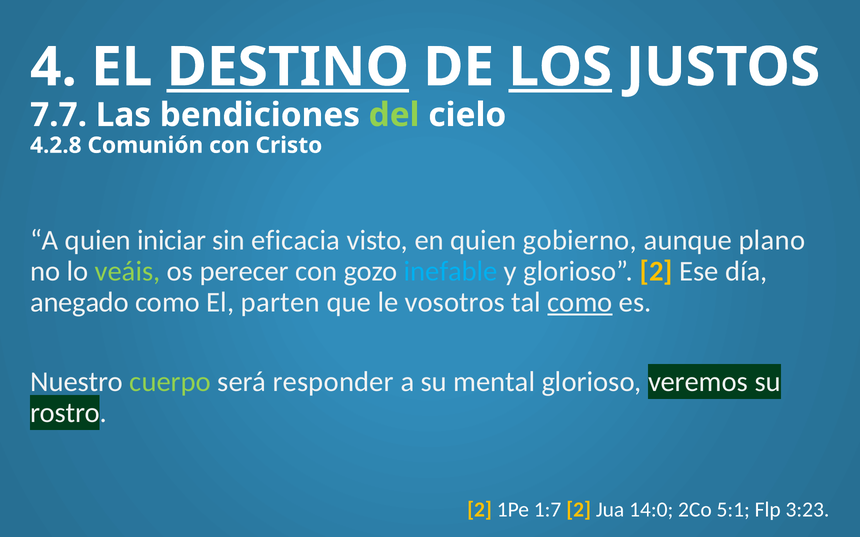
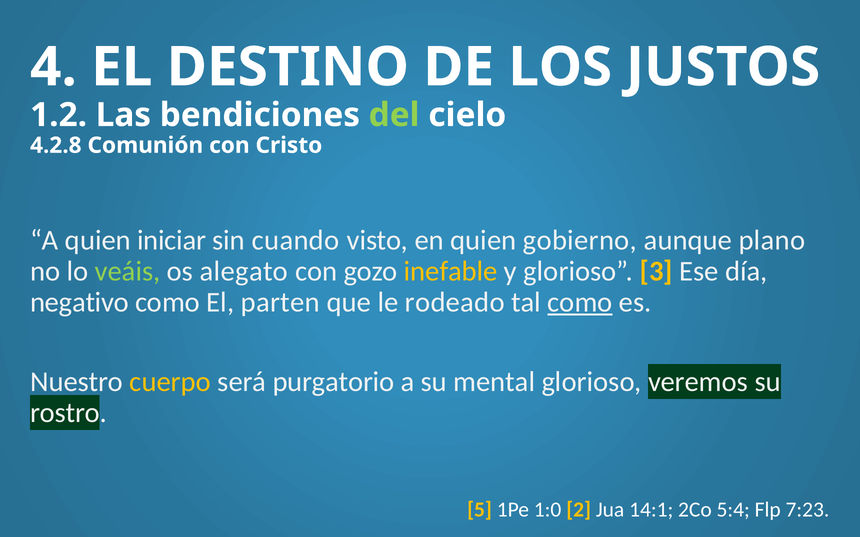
DESTINO underline: present -> none
LOS underline: present -> none
7.7: 7.7 -> 1.2
eficacia: eficacia -> cuando
perecer: perecer -> alegato
inefable colour: light blue -> yellow
glorioso 2: 2 -> 3
anegado: anegado -> negativo
vosotros: vosotros -> rodeado
cuerpo colour: light green -> yellow
responder: responder -> purgatorio
2 at (480, 510): 2 -> 5
1:7: 1:7 -> 1:0
14:0: 14:0 -> 14:1
5:1: 5:1 -> 5:4
3:23: 3:23 -> 7:23
